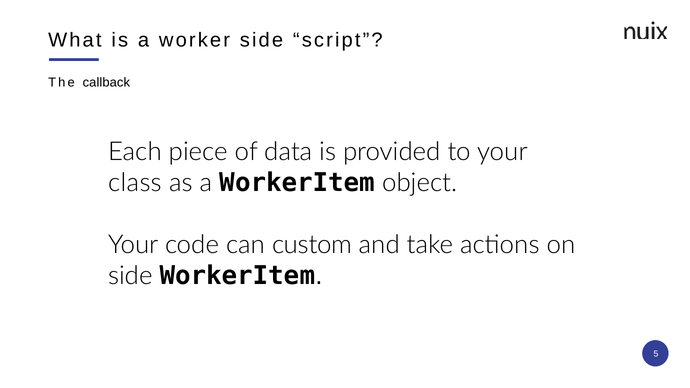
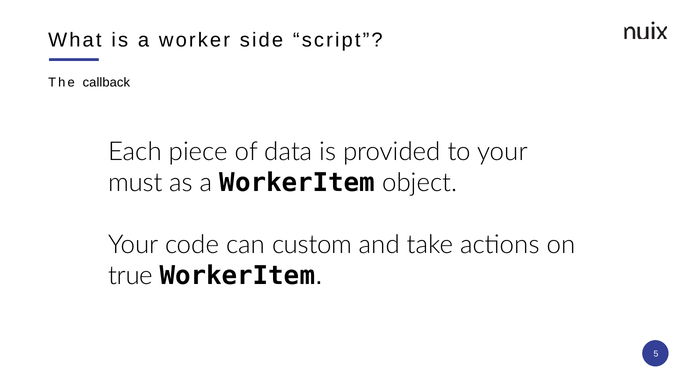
class: class -> must
side at (130, 276): side -> true
